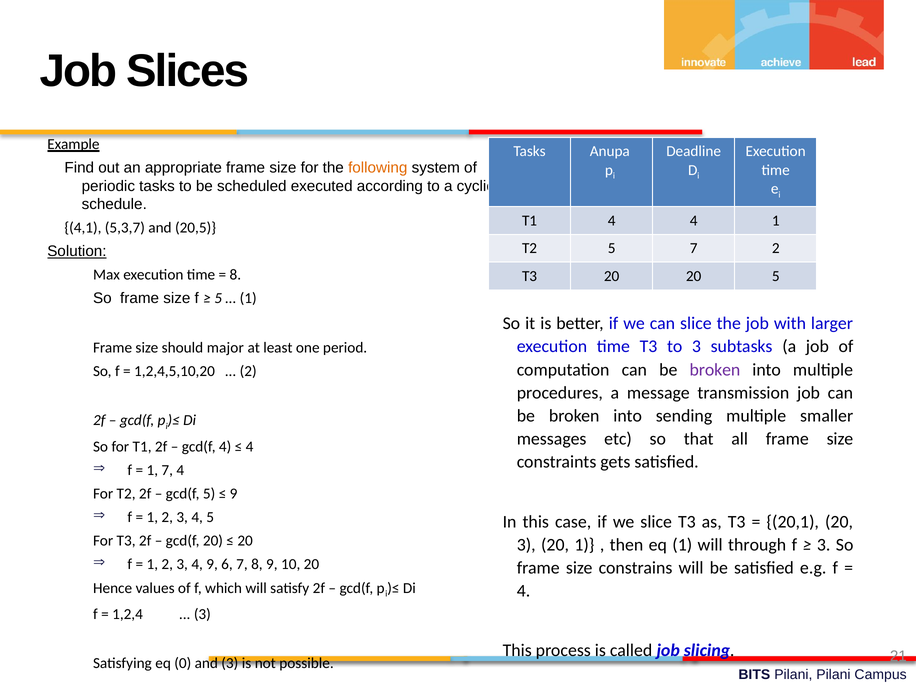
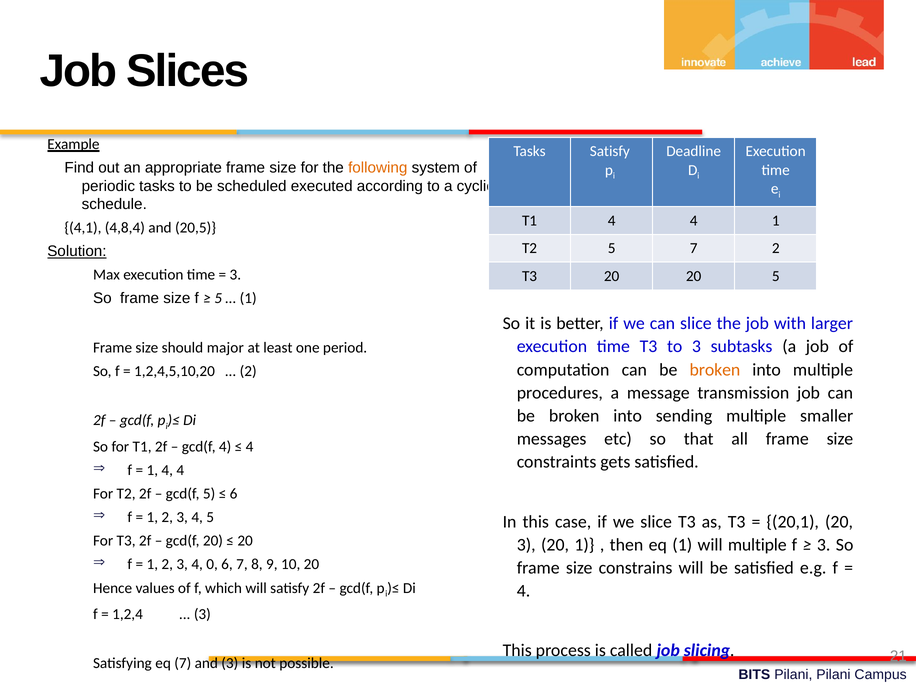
Tasks Anupa: Anupa -> Satisfy
5,3,7: 5,3,7 -> 4,8,4
8 at (235, 275): 8 -> 3
broken at (715, 370) colour: purple -> orange
1 7: 7 -> 4
9 at (234, 494): 9 -> 6
will through: through -> multiple
4 9: 9 -> 0
eq 0: 0 -> 7
